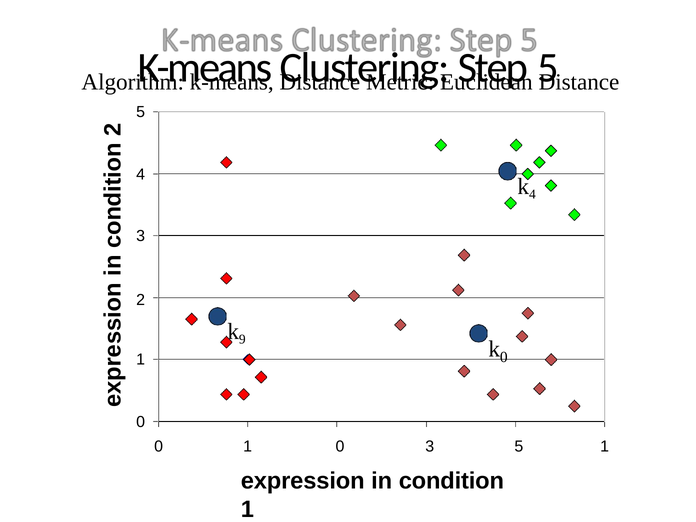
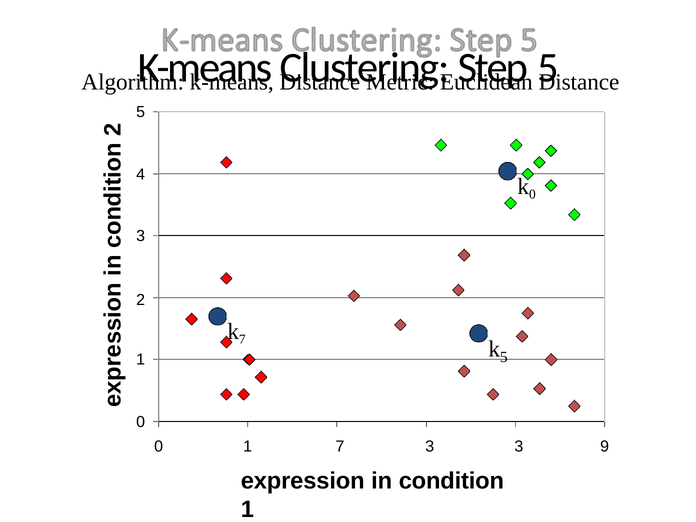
4 at (532, 194): 4 -> 0
9 at (242, 339): 9 -> 7
k 0: 0 -> 5
1 0: 0 -> 7
3 5: 5 -> 3
1 at (605, 446): 1 -> 9
